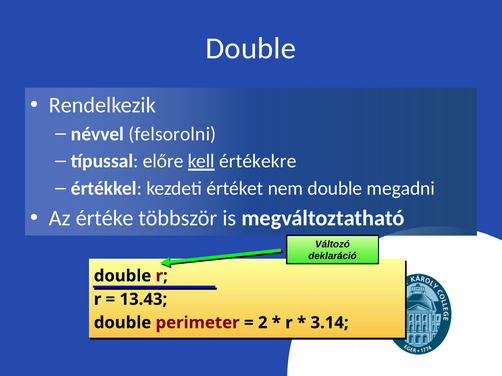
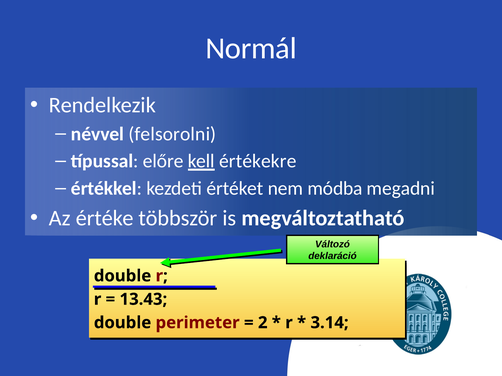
Double at (251, 49): Double -> Normál
nem double: double -> módba
